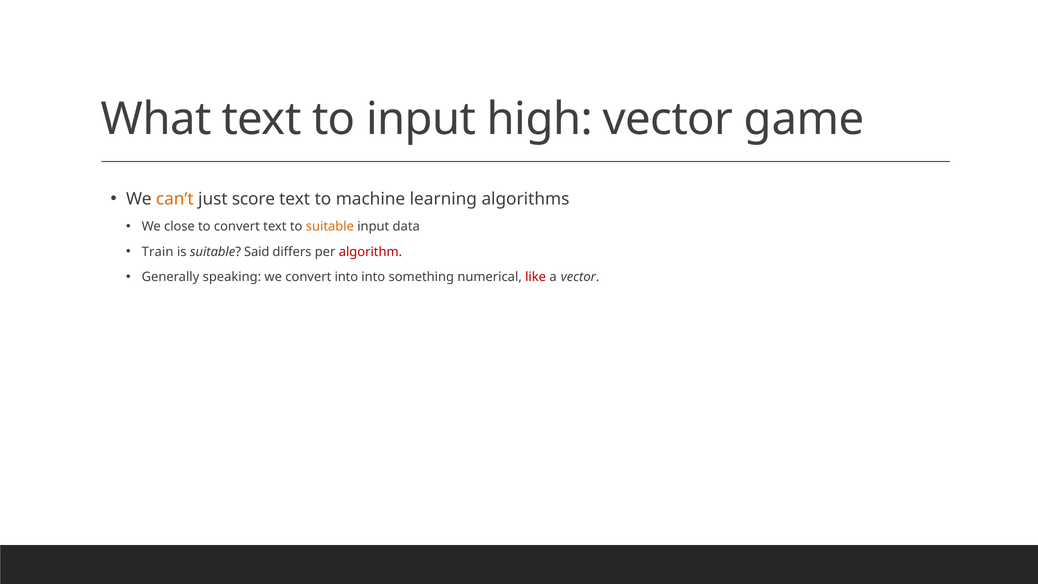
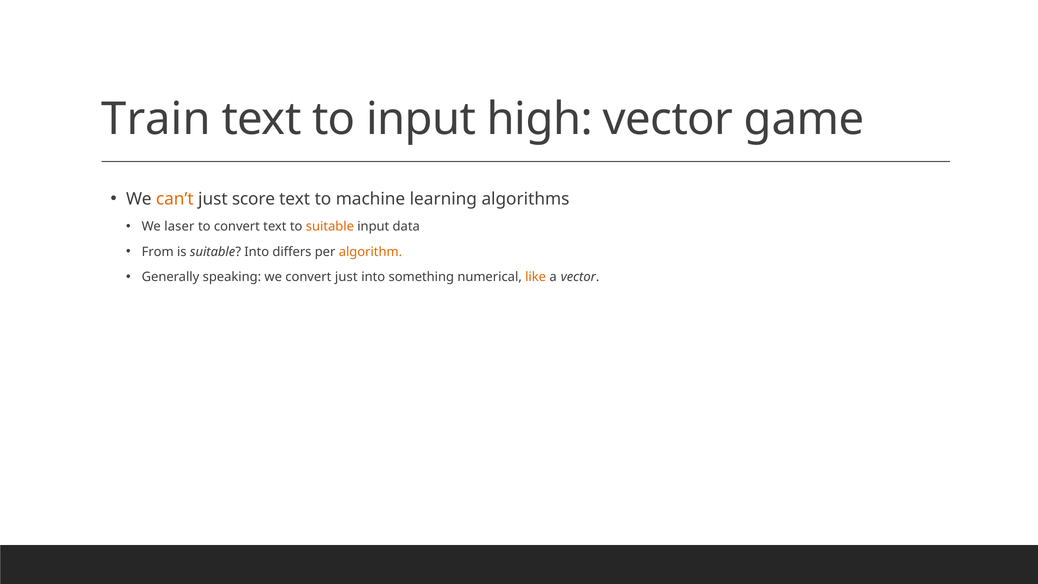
What: What -> Train
close: close -> laser
Train: Train -> From
suitable Said: Said -> Into
algorithm colour: red -> orange
convert into: into -> just
like colour: red -> orange
